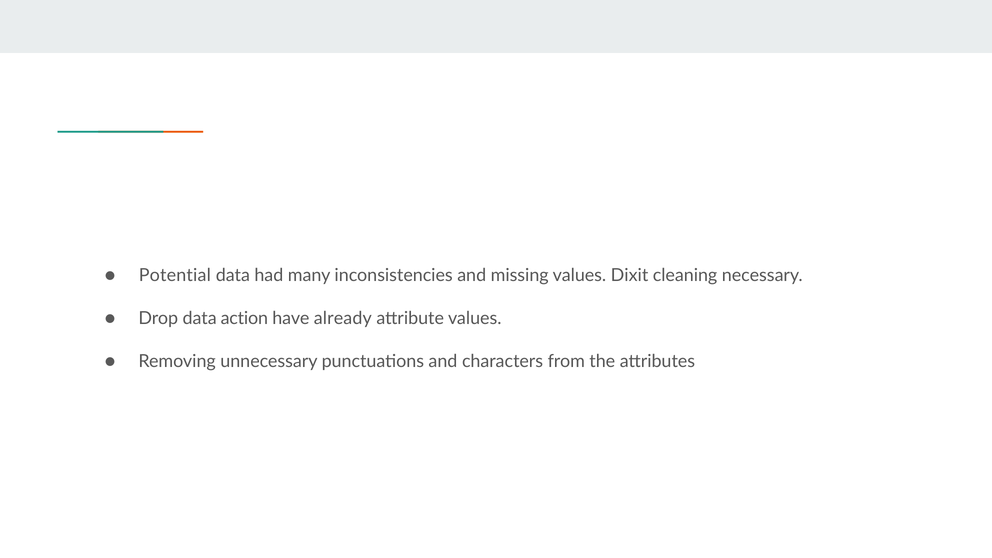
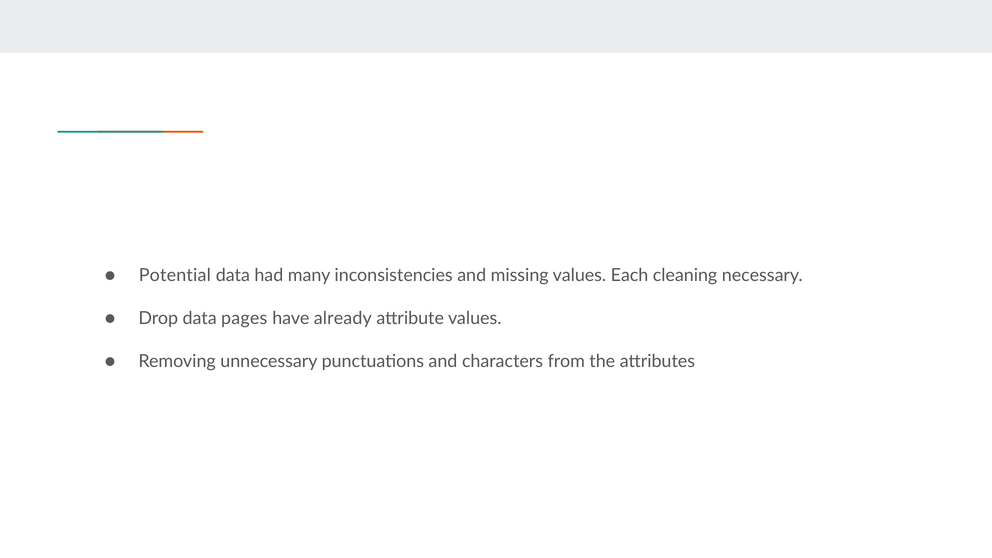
Dixit: Dixit -> Each
action: action -> pages
